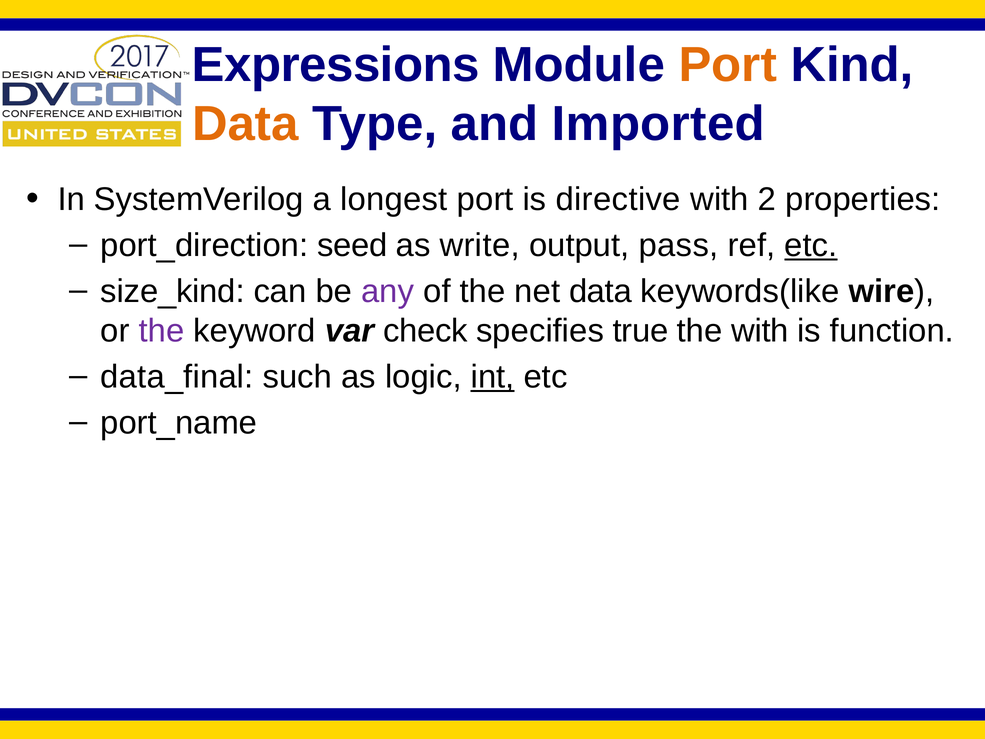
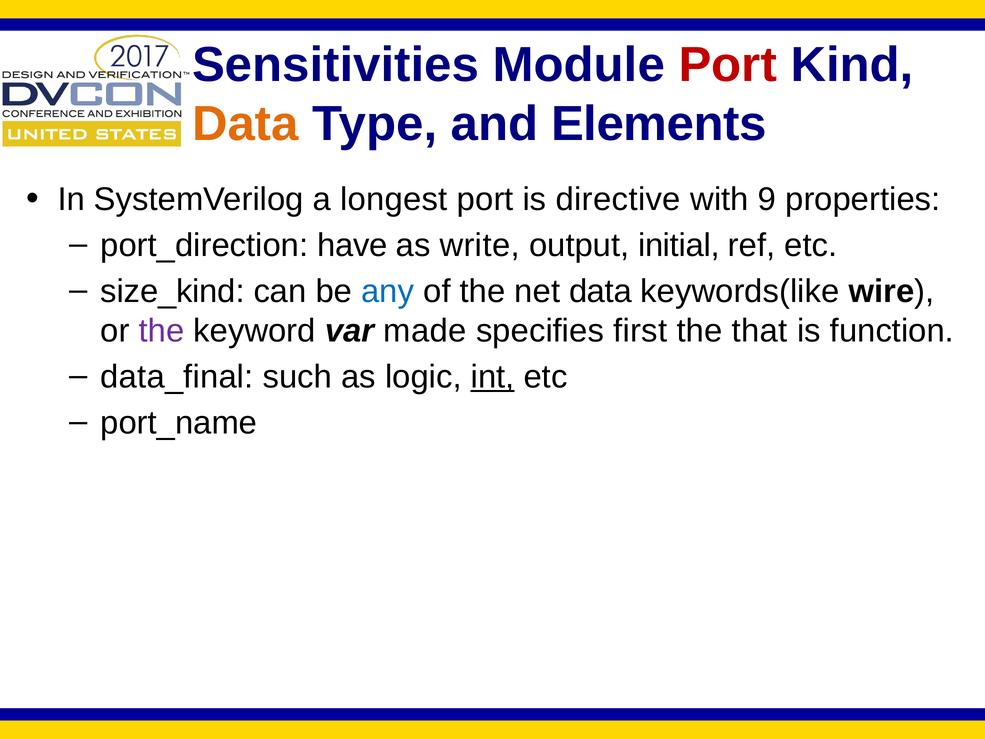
Expressions: Expressions -> Sensitivities
Port at (728, 65) colour: orange -> red
Imported: Imported -> Elements
2: 2 -> 9
seed: seed -> have
pass: pass -> initial
etc at (811, 245) underline: present -> none
any colour: purple -> blue
check: check -> made
true: true -> first
the with: with -> that
